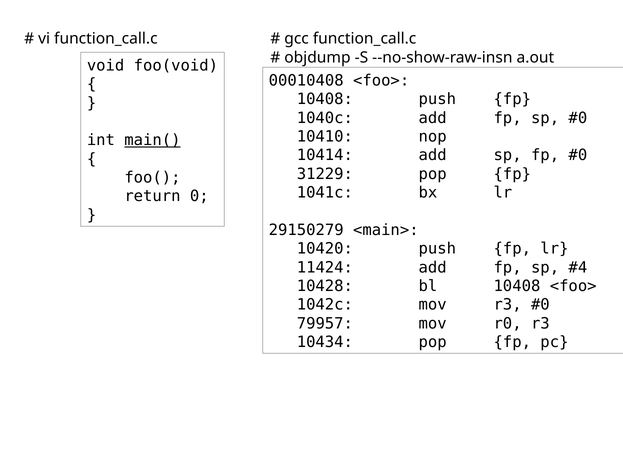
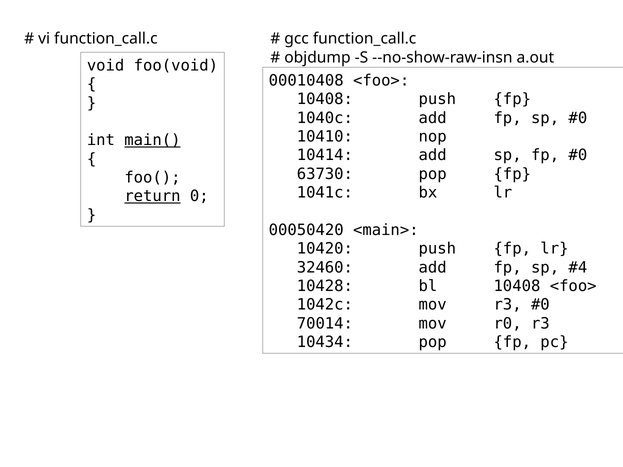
31229: 31229 -> 63730
return underline: none -> present
29150279: 29150279 -> 00050420
11424: 11424 -> 32460
79957: 79957 -> 70014
